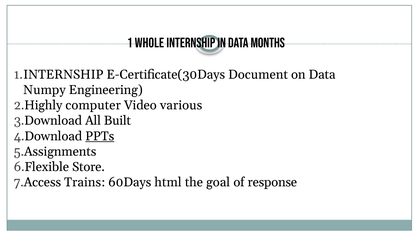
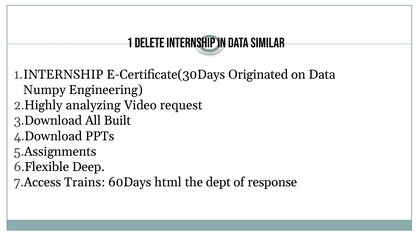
Whole: Whole -> Delete
Months: Months -> Similar
Document: Document -> Originated
computer: computer -> analyzing
various: various -> request
PPTs underline: present -> none
Store: Store -> Deep
goal: goal -> dept
